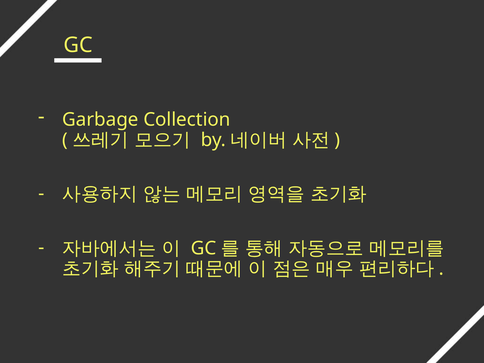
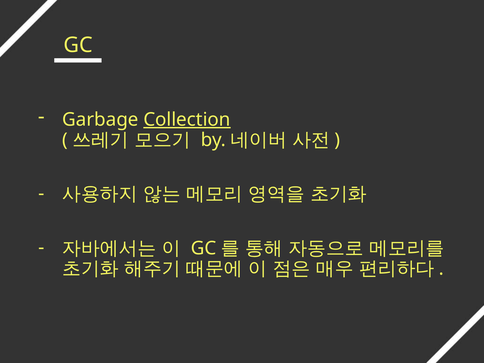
Collection underline: none -> present
